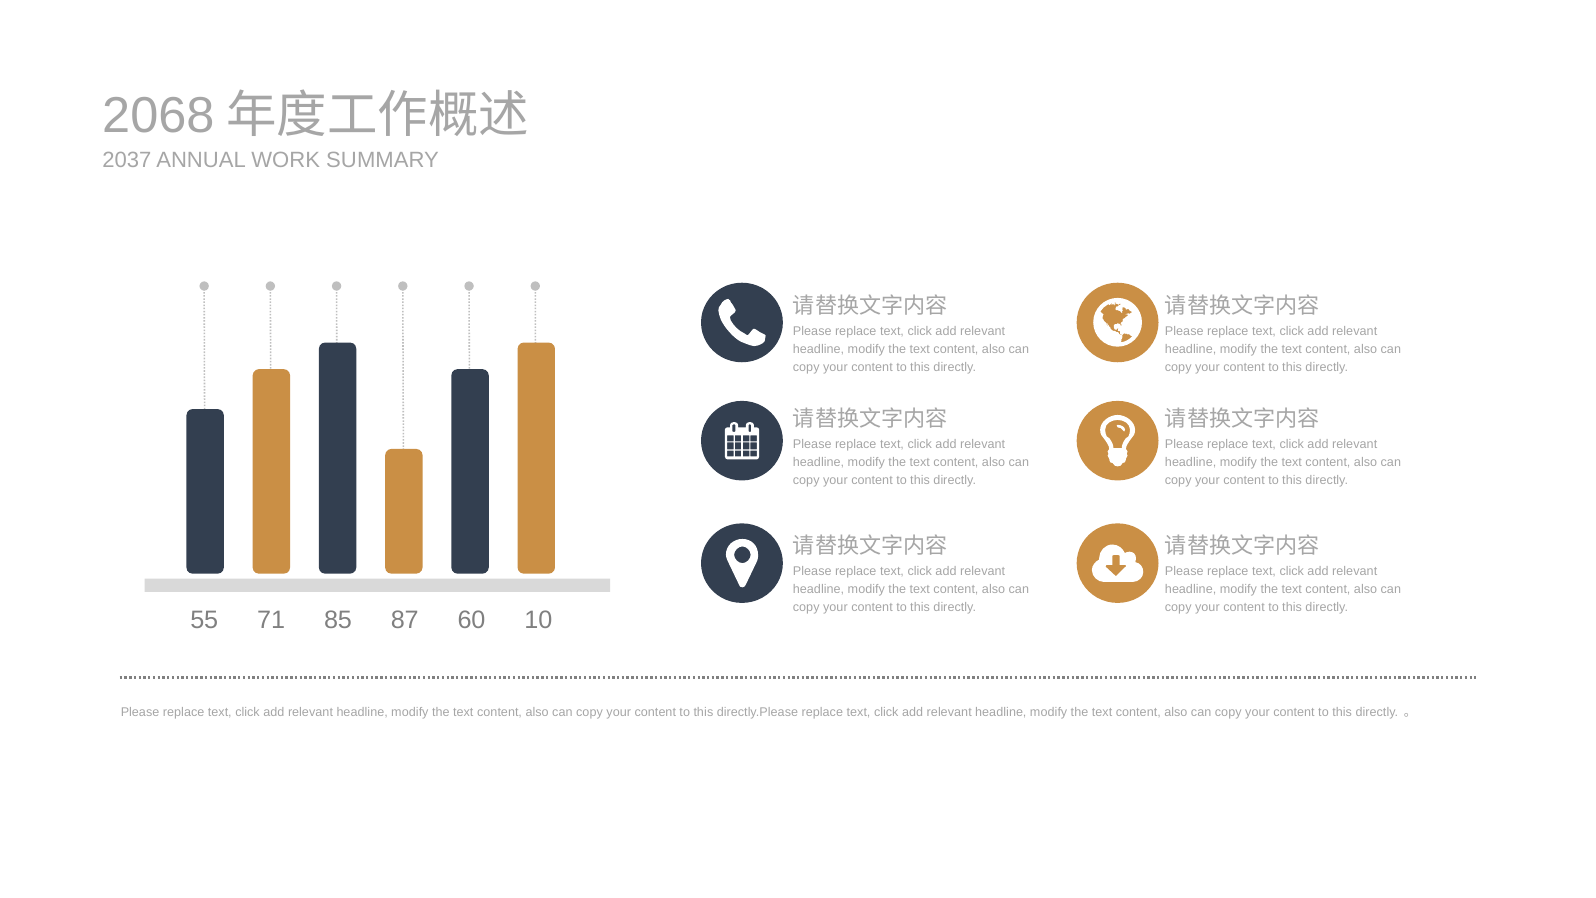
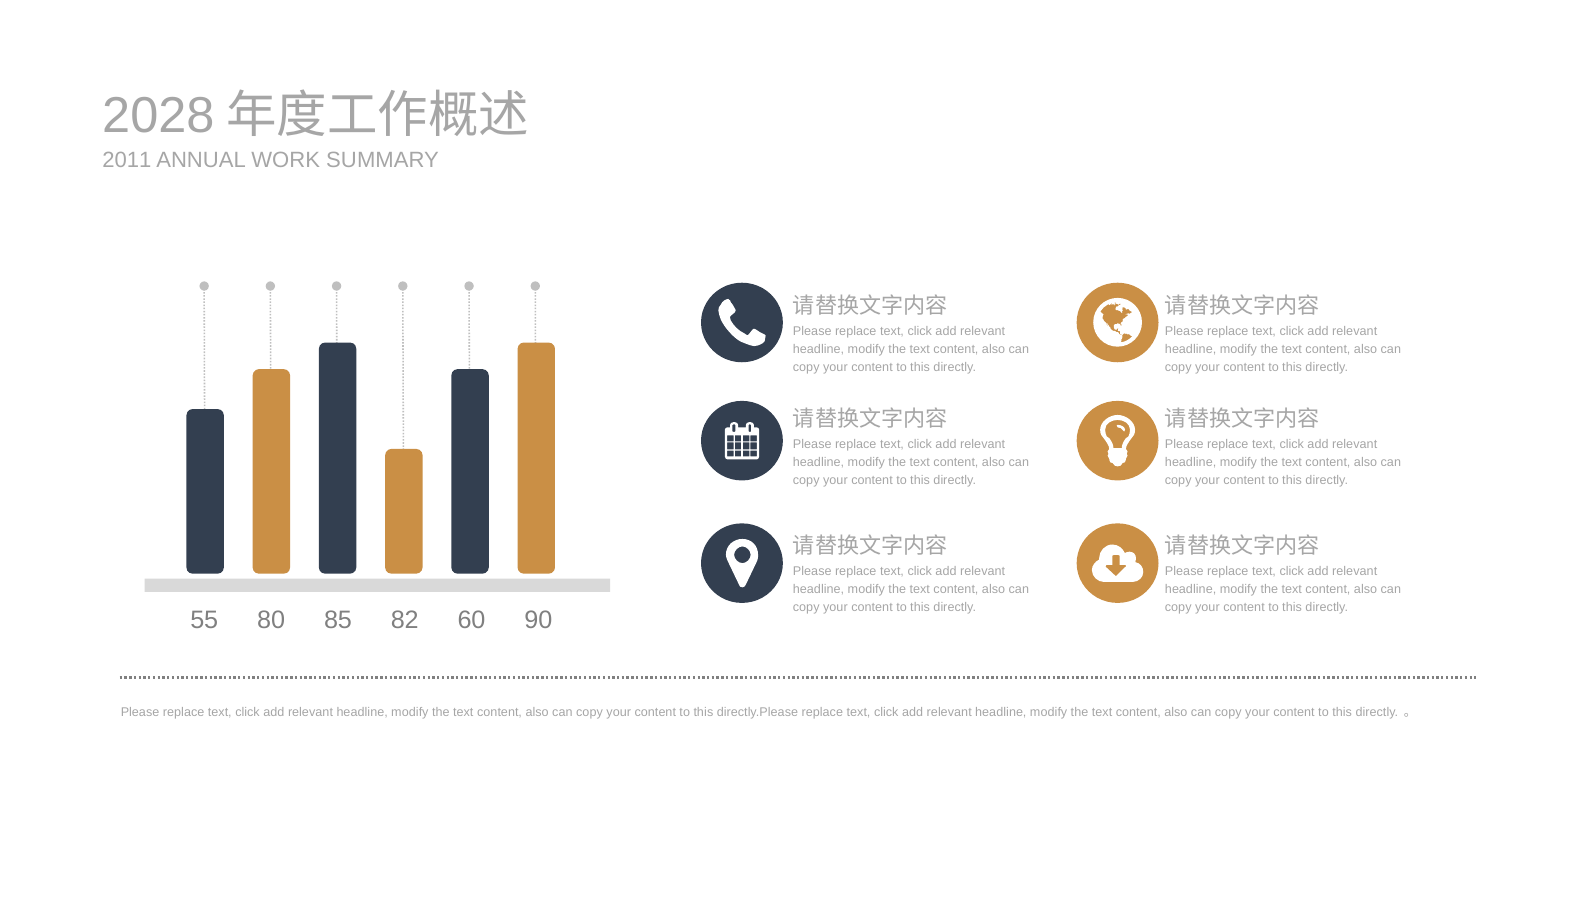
2068: 2068 -> 2028
2037: 2037 -> 2011
71: 71 -> 80
87: 87 -> 82
10: 10 -> 90
